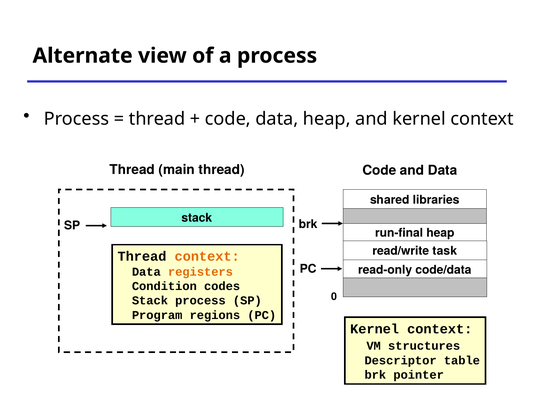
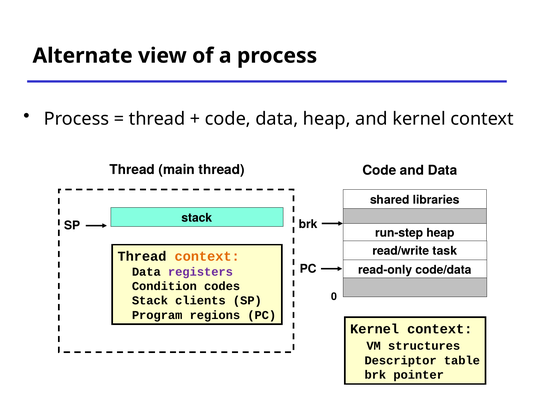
run-final: run-final -> run-step
registers colour: orange -> purple
Stack process: process -> clients
